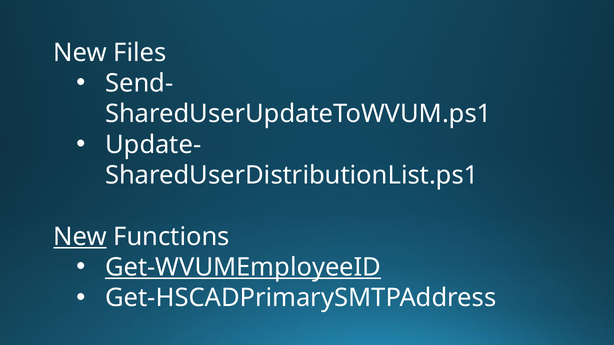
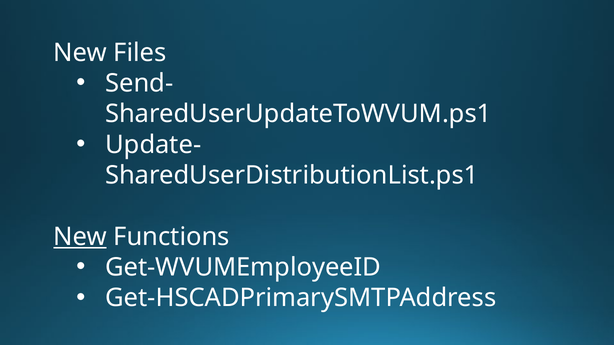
Get-WVUMEmployeeID underline: present -> none
